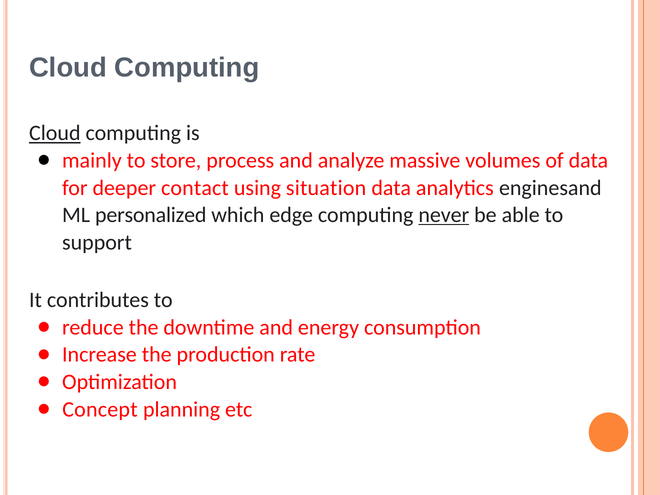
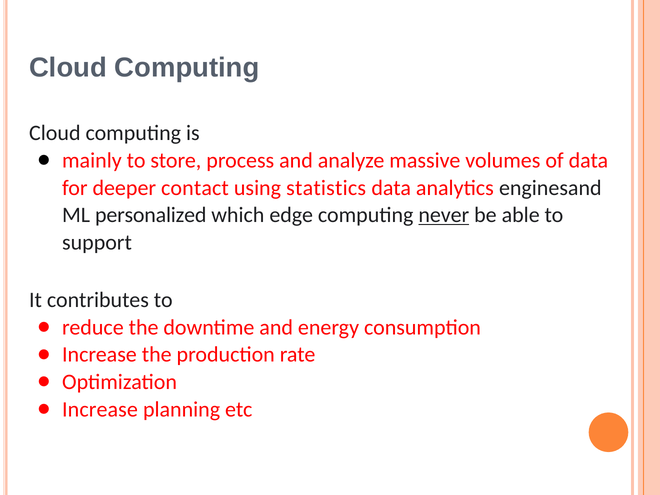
Cloud at (55, 133) underline: present -> none
situation: situation -> statistics
Concept at (100, 409): Concept -> Increase
